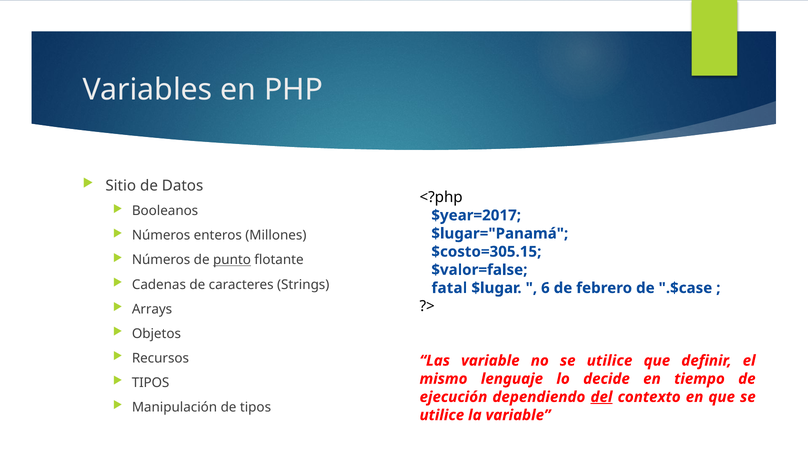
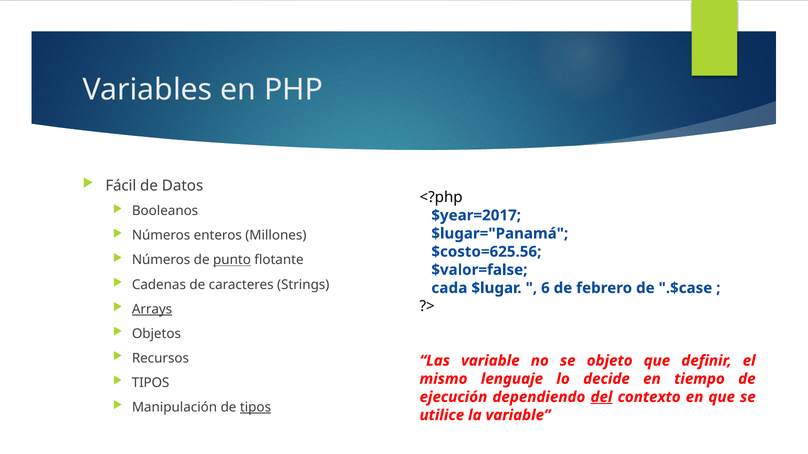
Sitio: Sitio -> Fácil
$costo=305.15: $costo=305.15 -> $costo=625.56
fatal: fatal -> cada
Arrays underline: none -> present
no se utilice: utilice -> objeto
tipos at (255, 408) underline: none -> present
